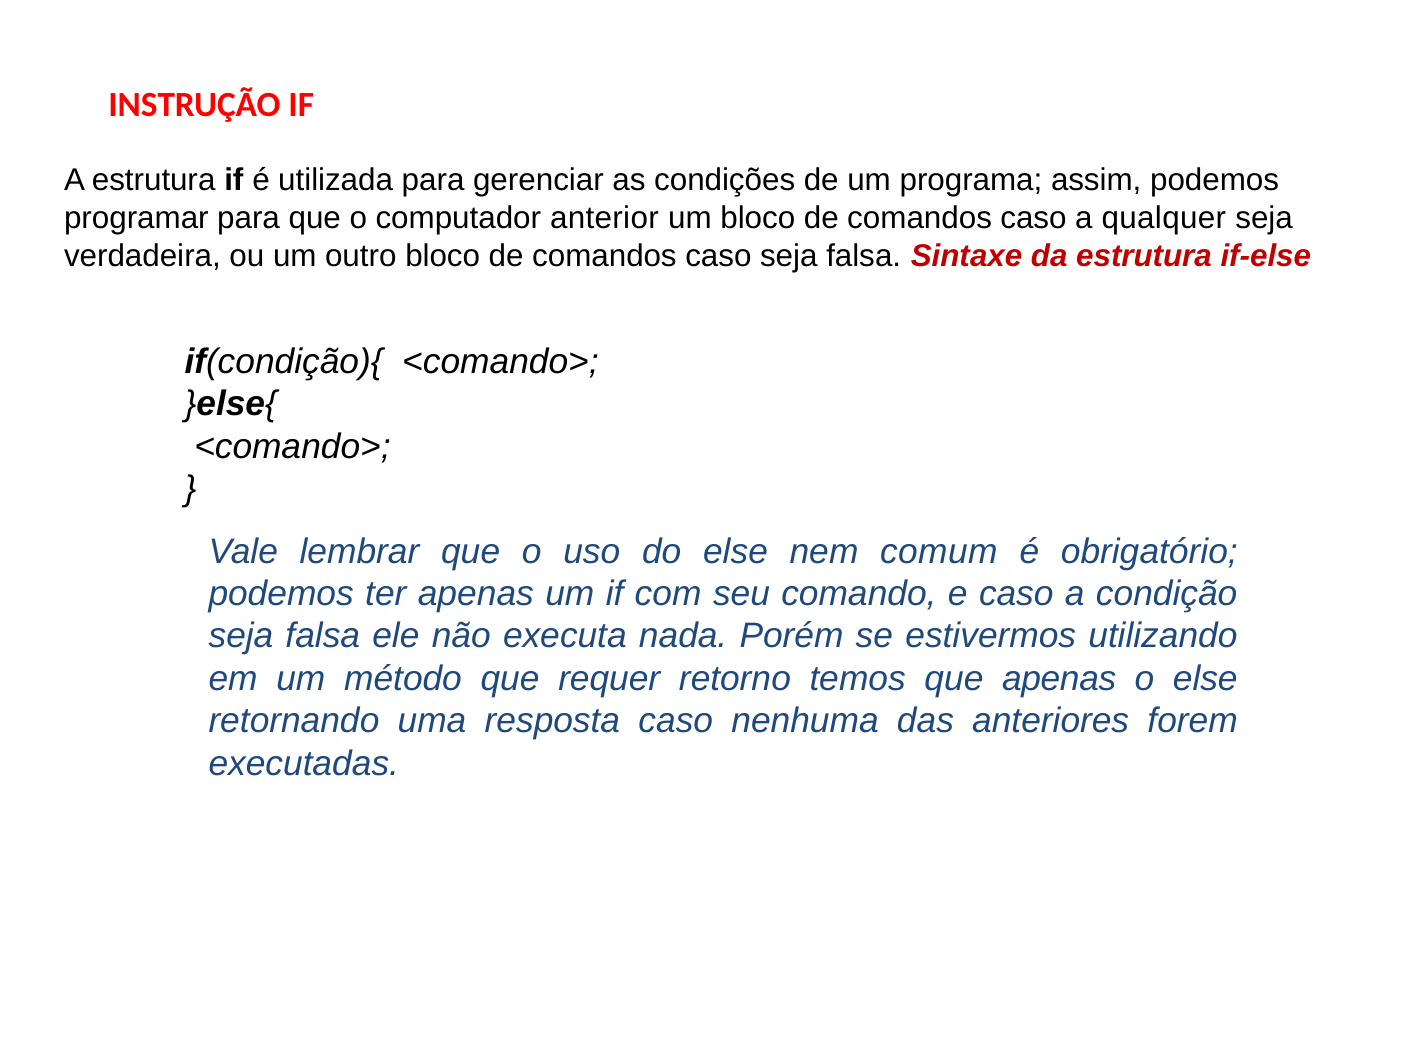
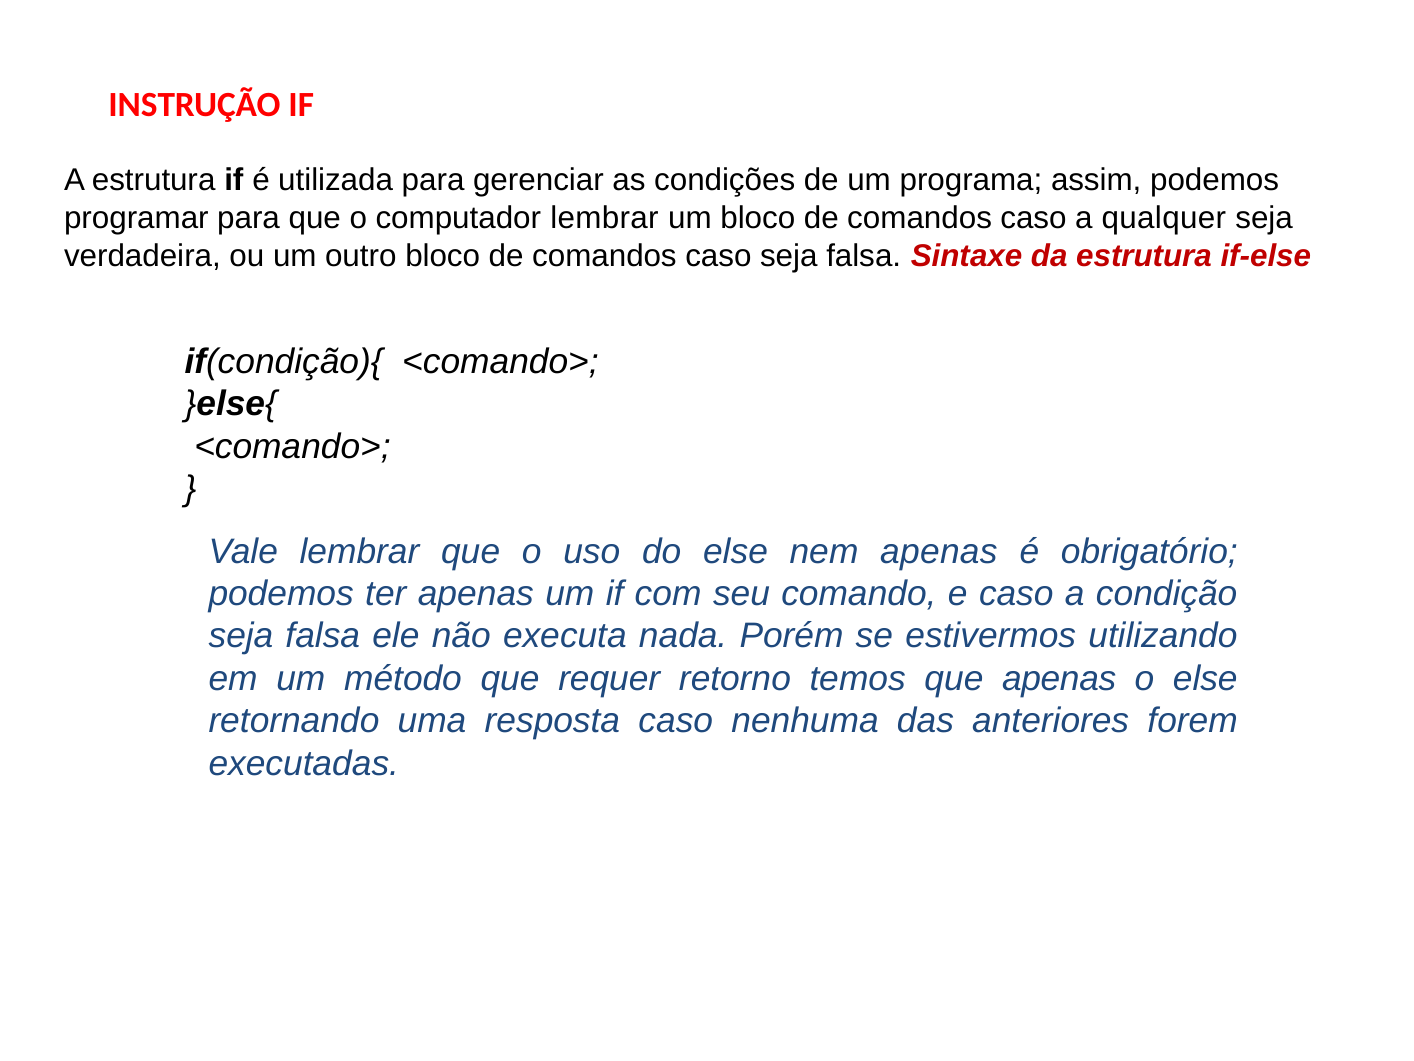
computador anterior: anterior -> lembrar
nem comum: comum -> apenas
